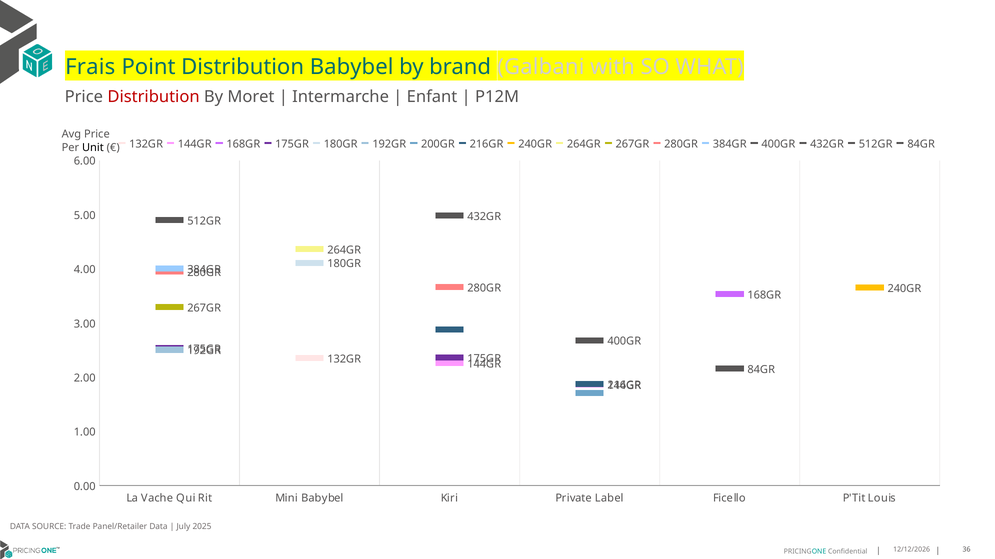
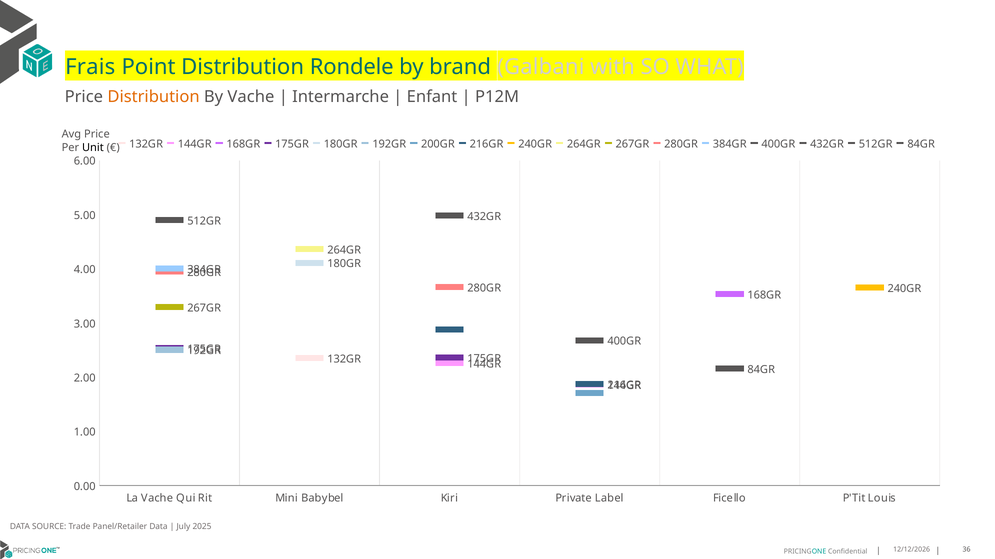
Distribution Babybel: Babybel -> Rondele
Distribution at (154, 97) colour: red -> orange
By Moret: Moret -> Vache
